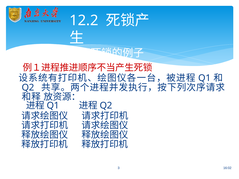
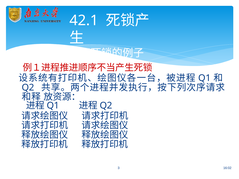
12.2: 12.2 -> 42.1
